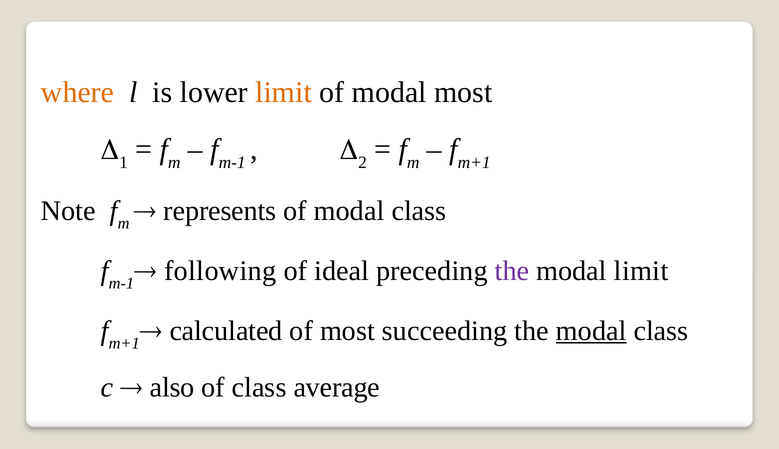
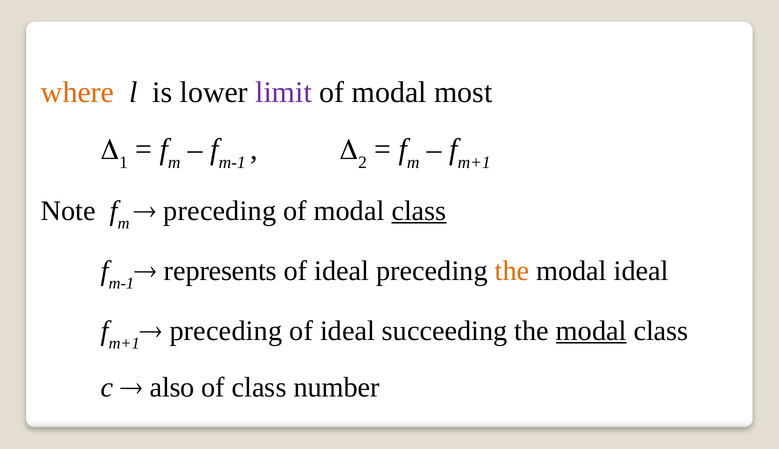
limit at (284, 92) colour: orange -> purple
represents at (220, 211): represents -> preceding
class at (419, 211) underline: none -> present
following: following -> represents
the at (512, 271) colour: purple -> orange
modal limit: limit -> ideal
calculated at (226, 331): calculated -> preceding
most at (347, 331): most -> ideal
average: average -> number
